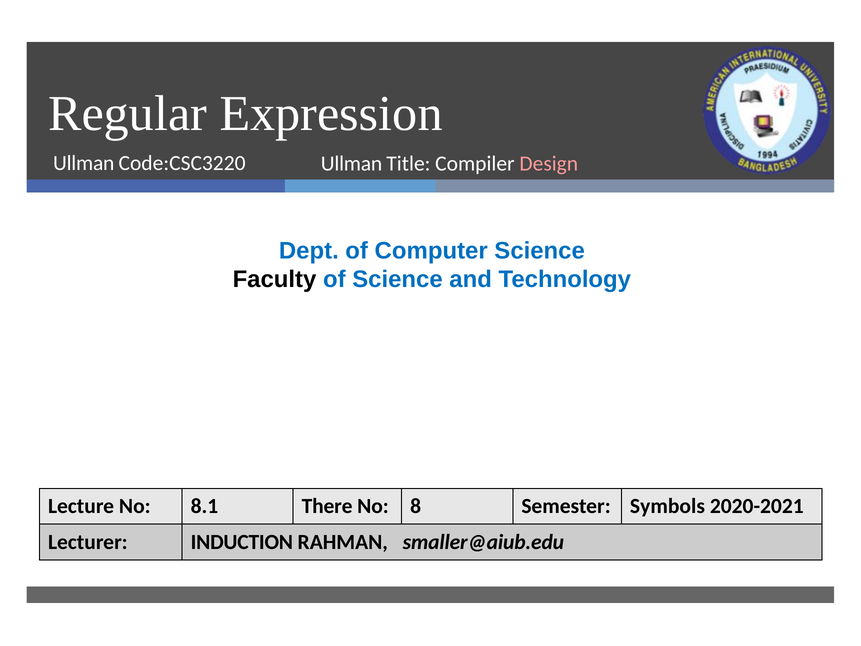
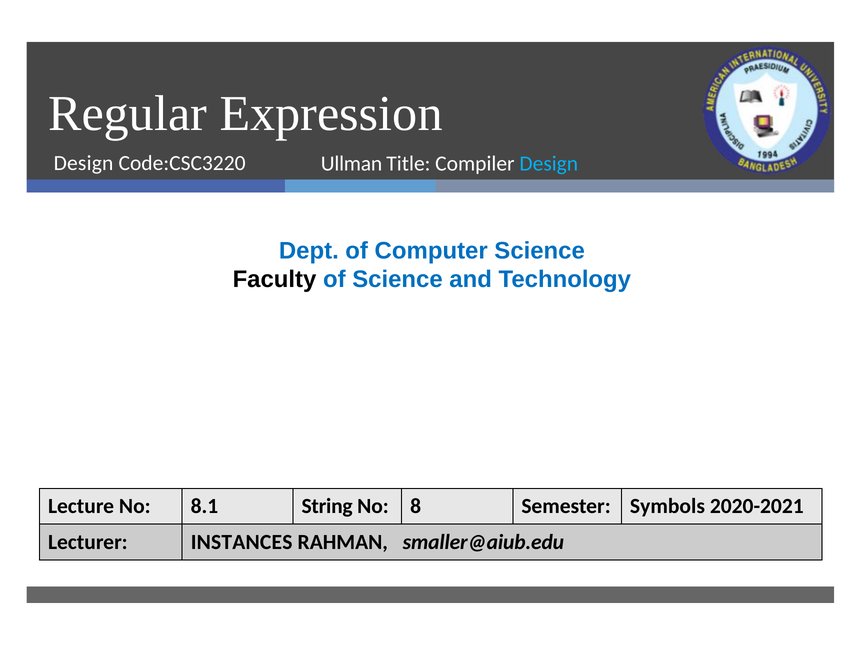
Ullman at (84, 163): Ullman -> Design
Design at (549, 164) colour: pink -> light blue
There: There -> String
INDUCTION: INDUCTION -> INSTANCES
